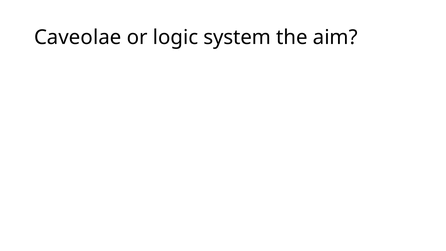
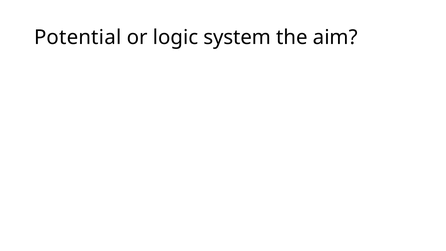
Caveolae: Caveolae -> Potential
